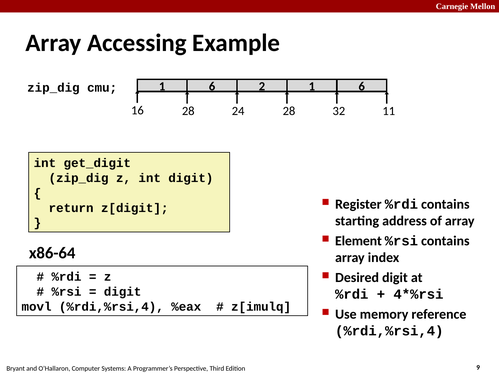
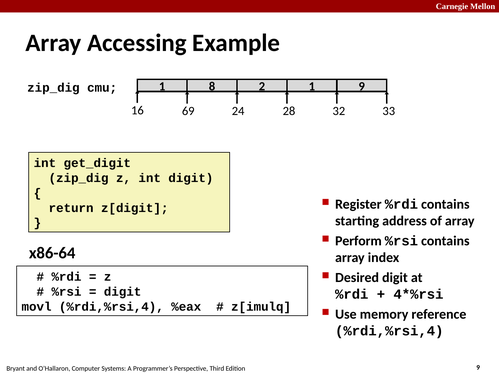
cmu 1 6: 6 -> 8
2 1 6: 6 -> 9
16 28: 28 -> 69
11: 11 -> 33
Element: Element -> Perform
